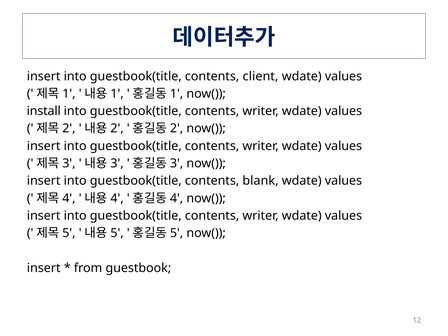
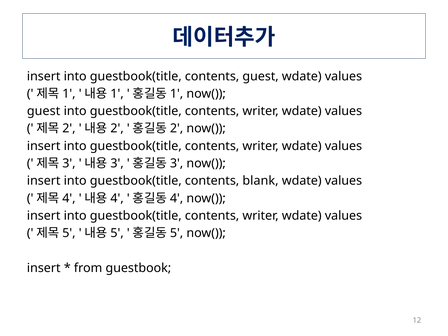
contents client: client -> guest
install at (44, 111): install -> guest
